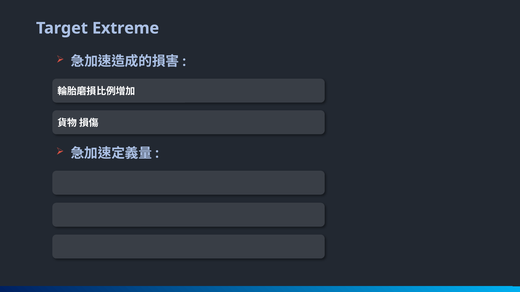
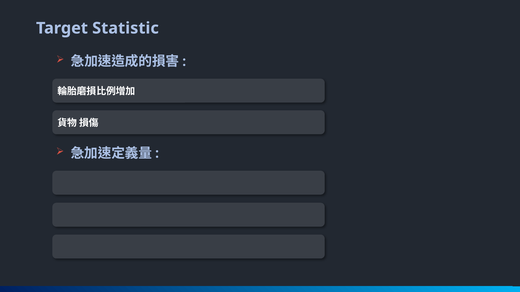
Extreme: Extreme -> Statistic
